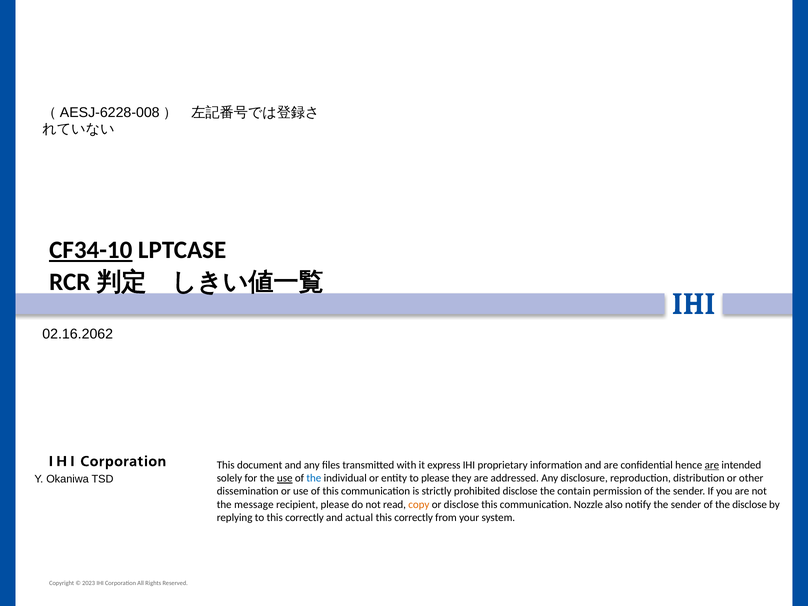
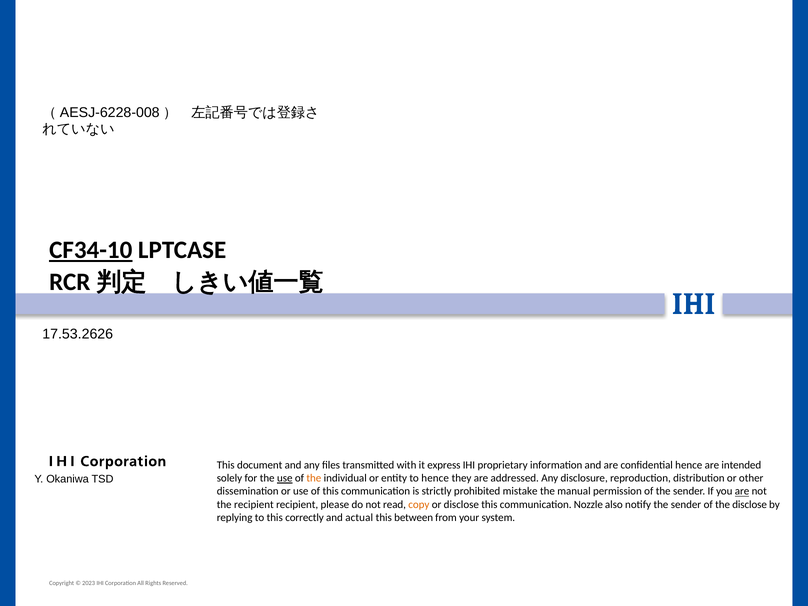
02.16.2062: 02.16.2062 -> 17.53.2626
are at (712, 465) underline: present -> none
the at (314, 478) colour: blue -> orange
to please: please -> hence
prohibited disclose: disclose -> mistake
contain: contain -> manual
are at (742, 491) underline: none -> present
the message: message -> recipient
correctly at (414, 518): correctly -> between
